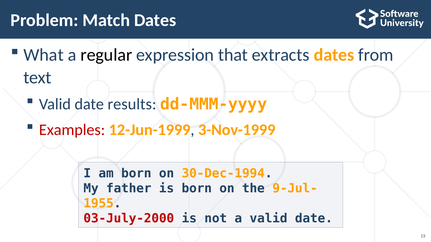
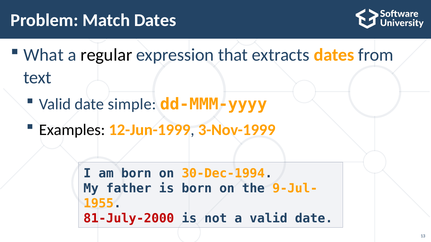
results: results -> simple
Examples colour: red -> black
03-July-2000: 03-July-2000 -> 81-July-2000
